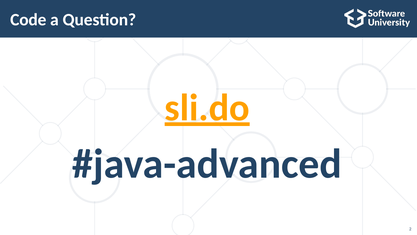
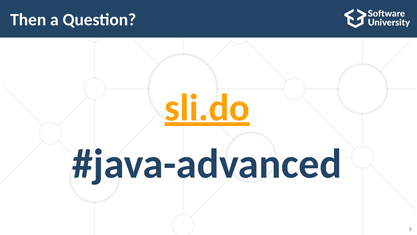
Code: Code -> Then
